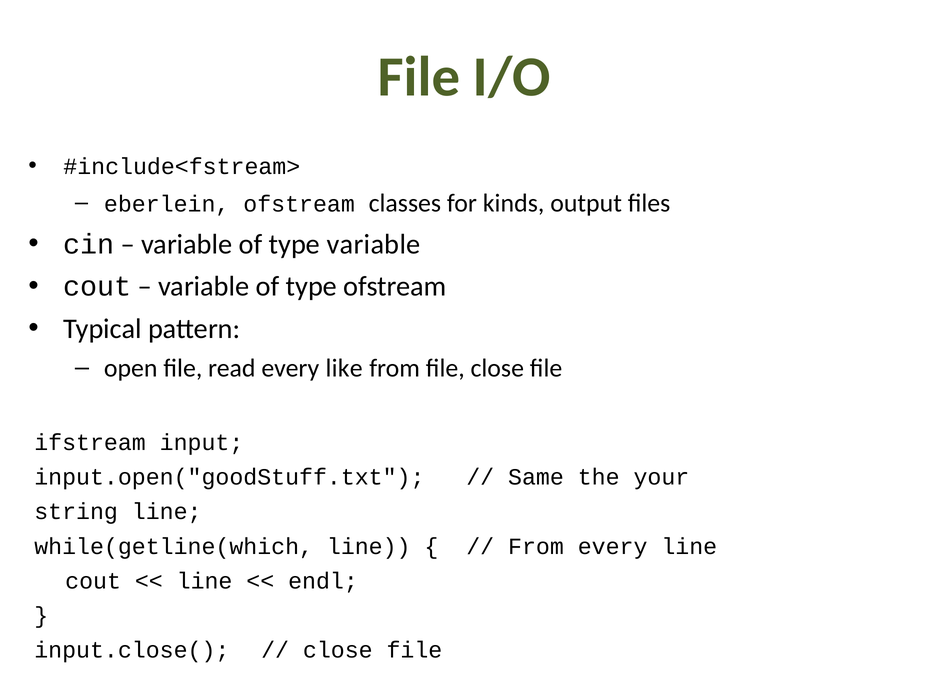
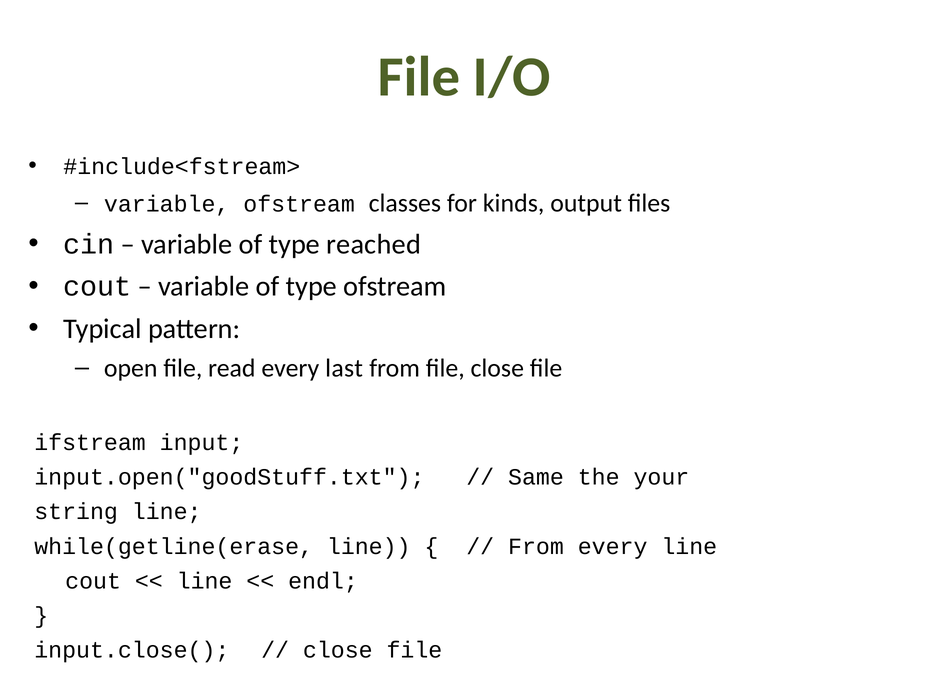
eberlein at (167, 204): eberlein -> variable
type variable: variable -> reached
like: like -> last
while(getline(which: while(getline(which -> while(getline(erase
